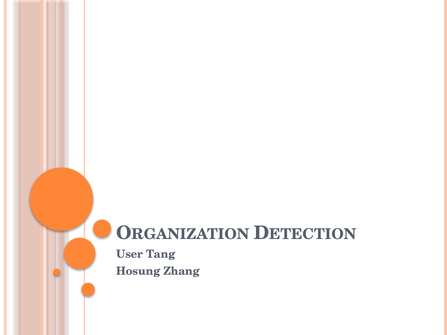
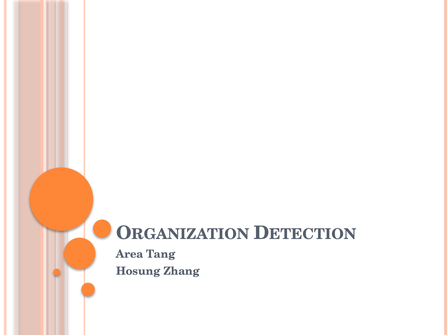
User: User -> Area
